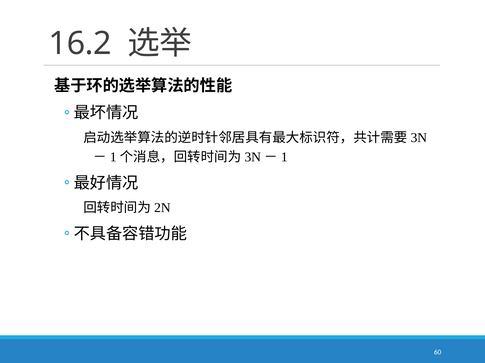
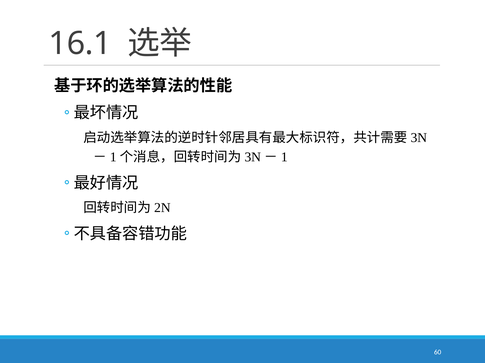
16.2: 16.2 -> 16.1
